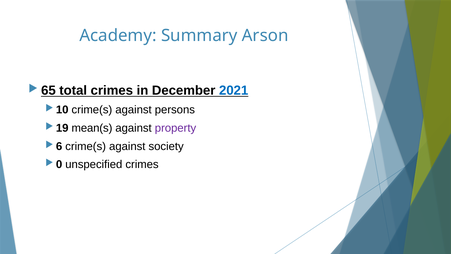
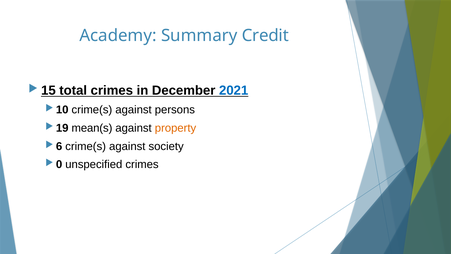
Arson: Arson -> Credit
65: 65 -> 15
property colour: purple -> orange
